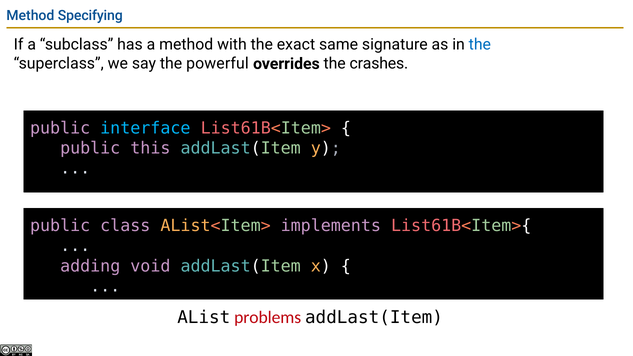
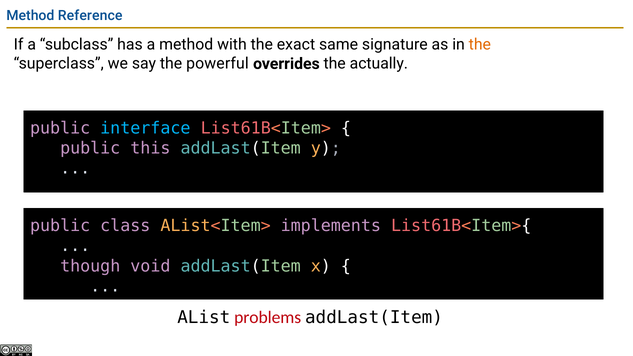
Specifying: Specifying -> Reference
the at (480, 45) colour: blue -> orange
crashes: crashes -> actually
adding: adding -> though
